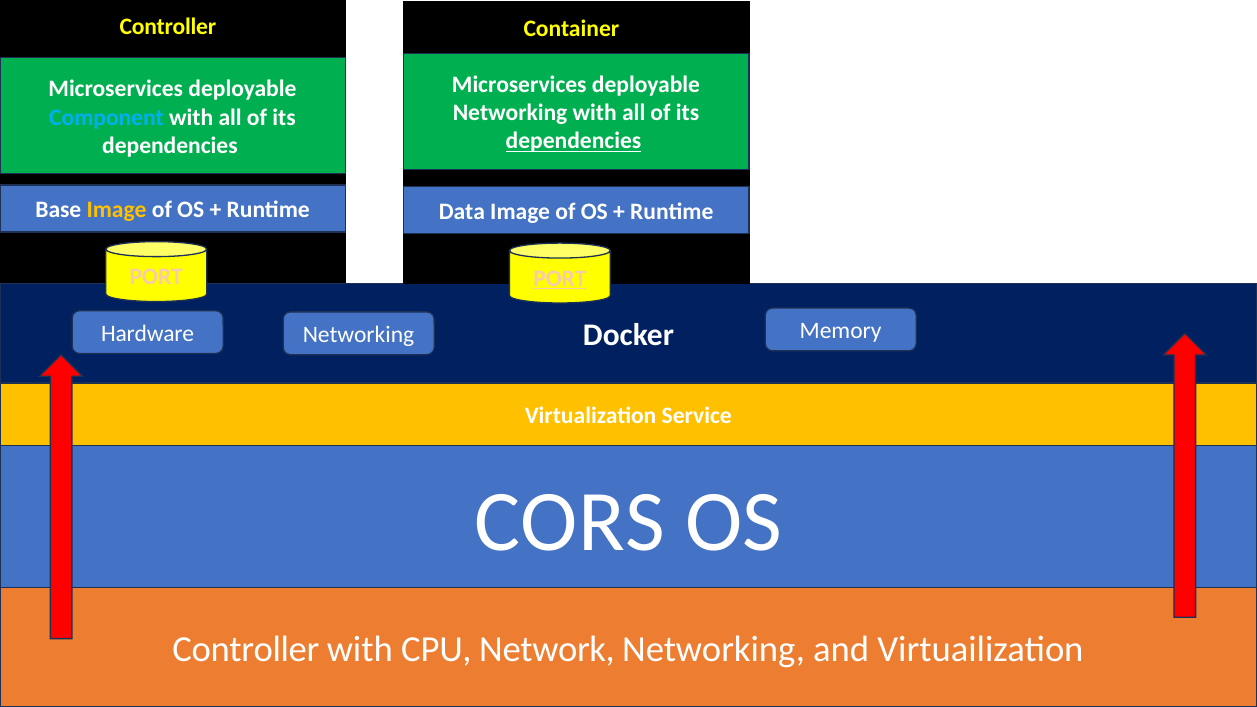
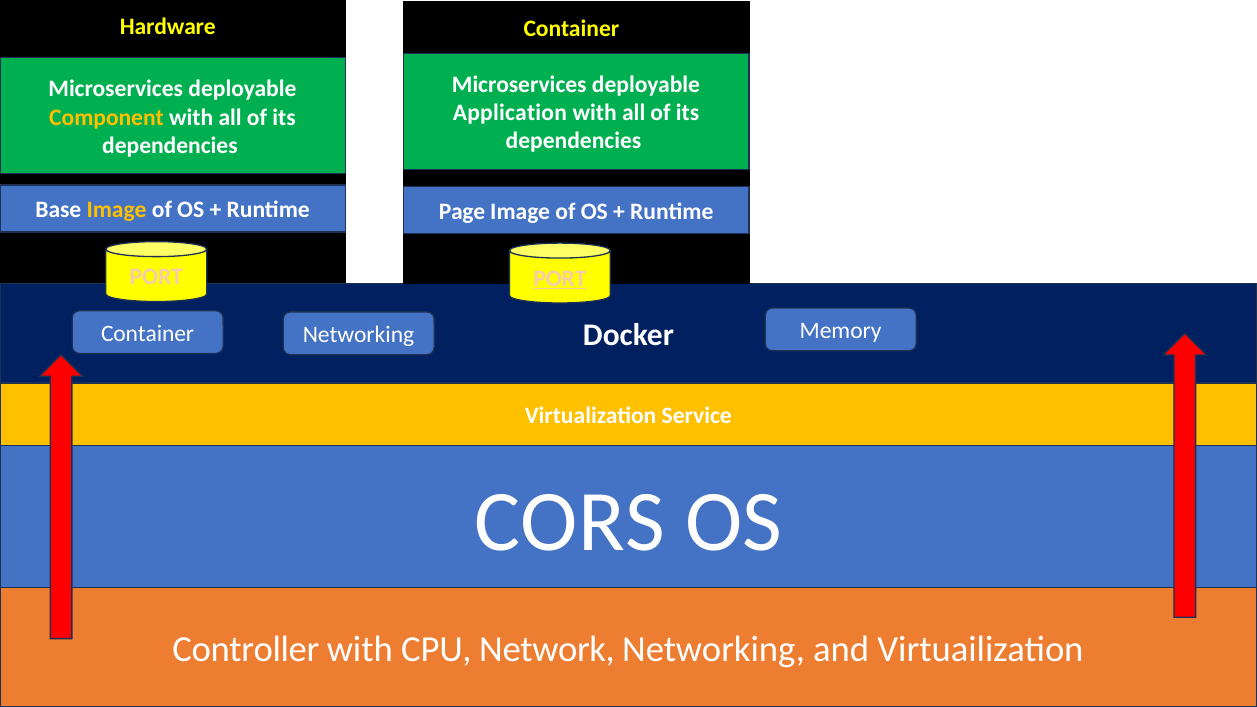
Controller at (168, 27): Controller -> Hardware
Networking at (510, 113): Networking -> Application
Component colour: light blue -> yellow
dependencies at (574, 141) underline: present -> none
Data: Data -> Page
Hardware at (148, 334): Hardware -> Container
